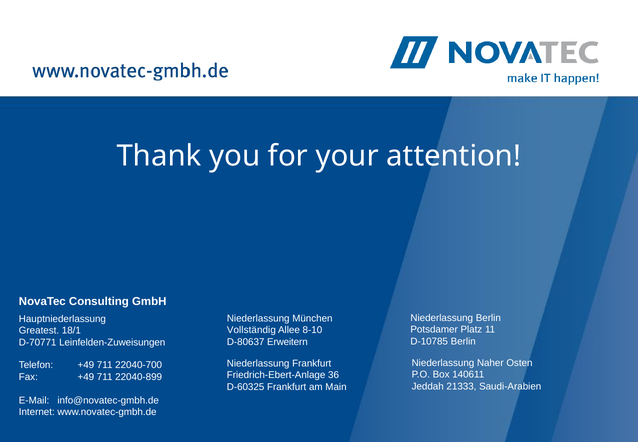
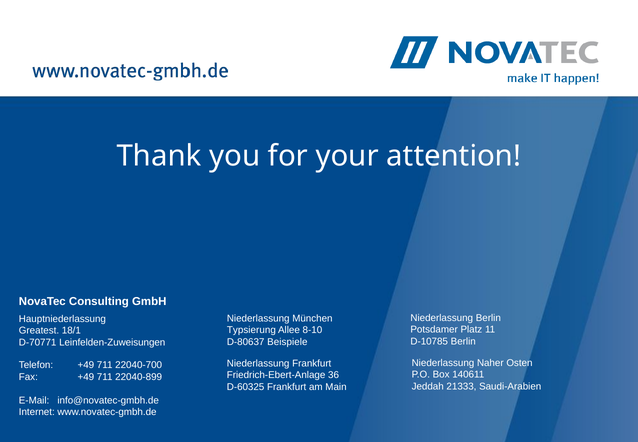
Vollständig: Vollständig -> Typsierung
Erweitern: Erweitern -> Beispiele
